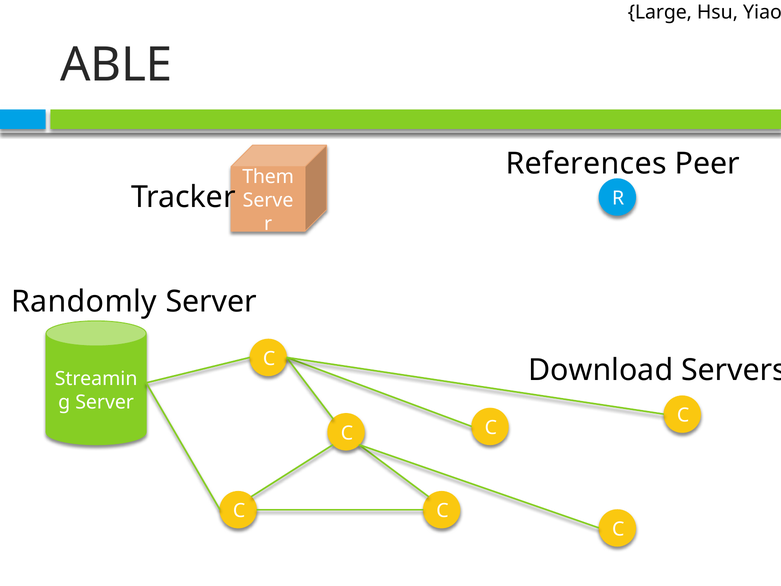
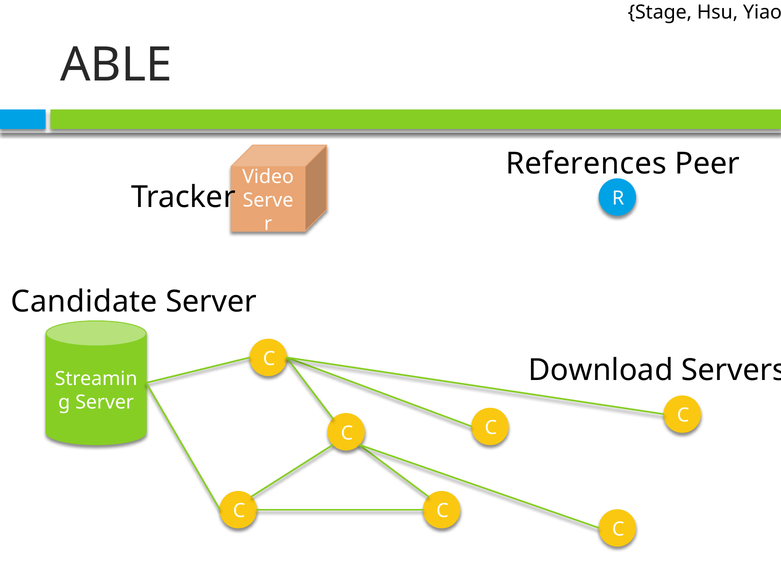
Large: Large -> Stage
Them: Them -> Video
Randomly: Randomly -> Candidate
